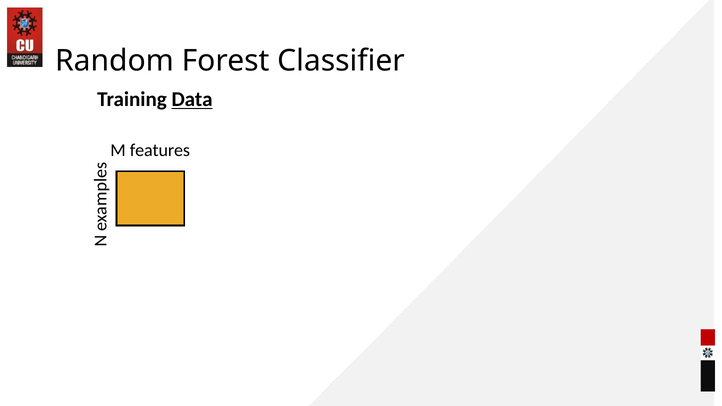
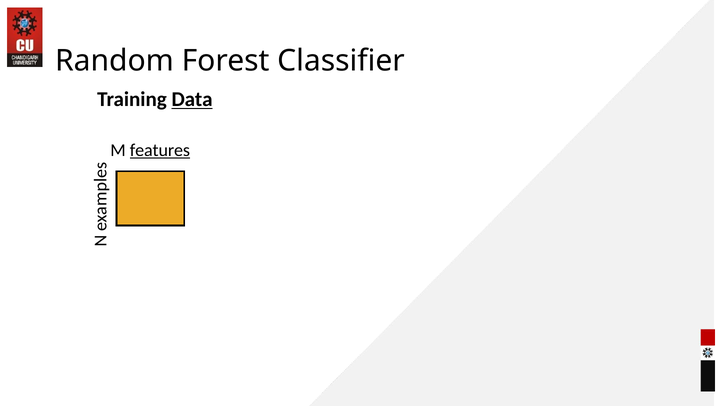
features underline: none -> present
